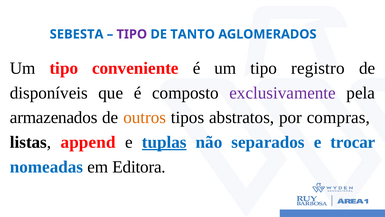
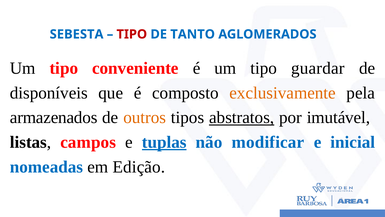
TIPO at (132, 34) colour: purple -> red
registro: registro -> guardar
exclusivamente colour: purple -> orange
abstratos underline: none -> present
compras: compras -> imutável
append: append -> campos
separados: separados -> modificar
trocar: trocar -> inicial
Editora: Editora -> Edição
